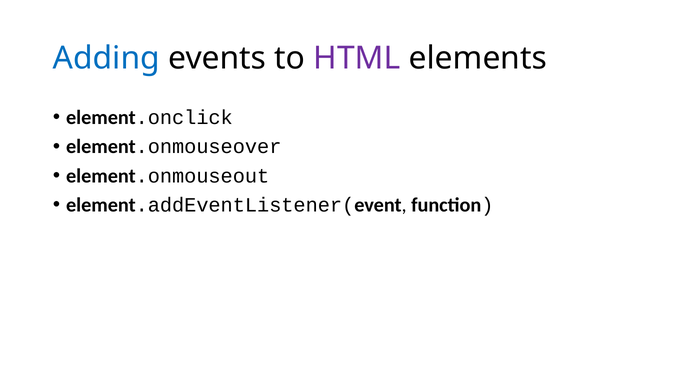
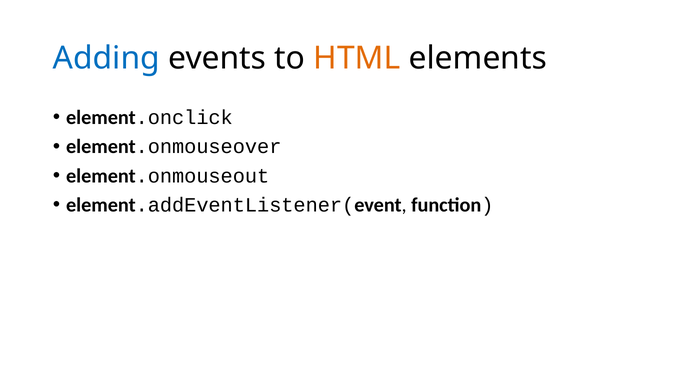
HTML colour: purple -> orange
